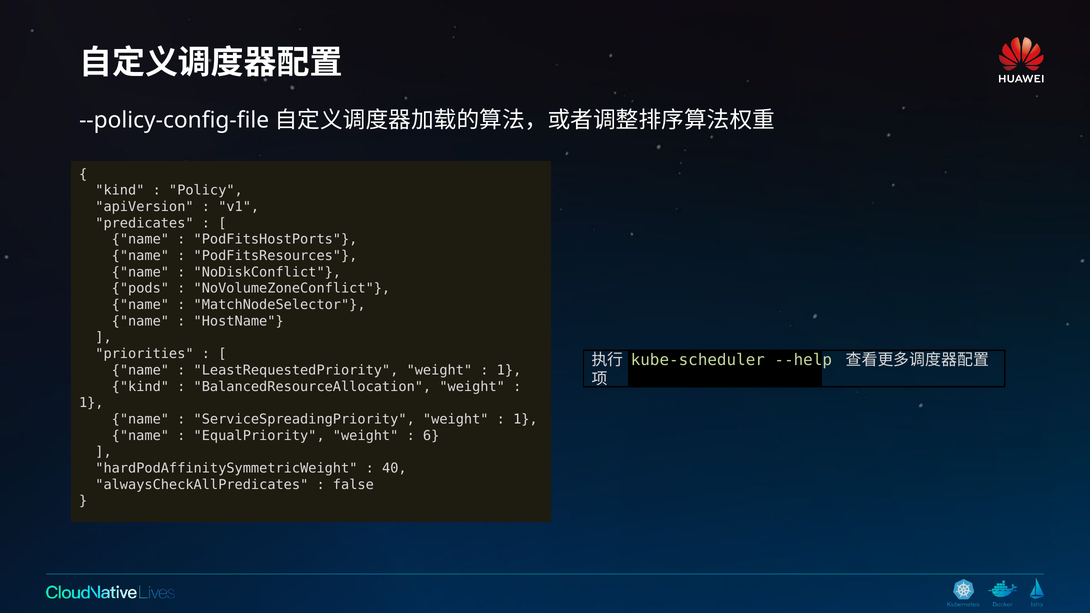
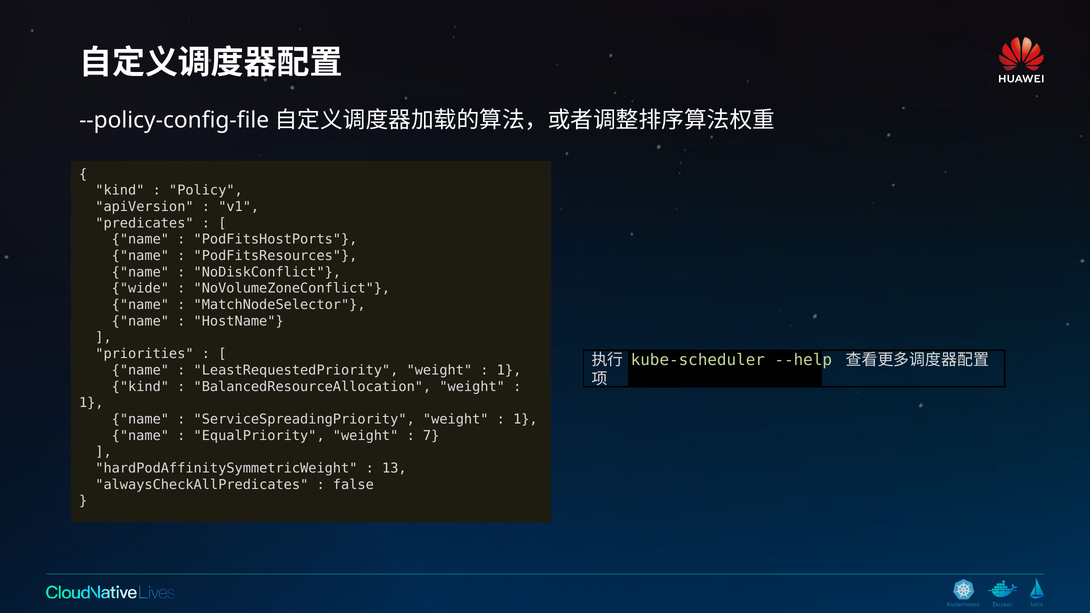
pods: pods -> wide
6: 6 -> 7
40: 40 -> 13
